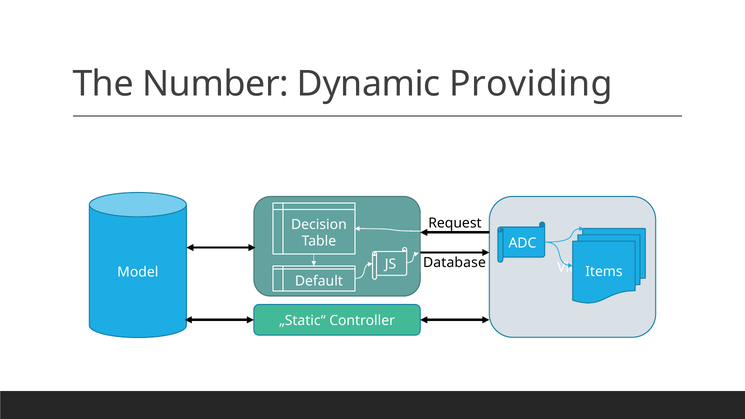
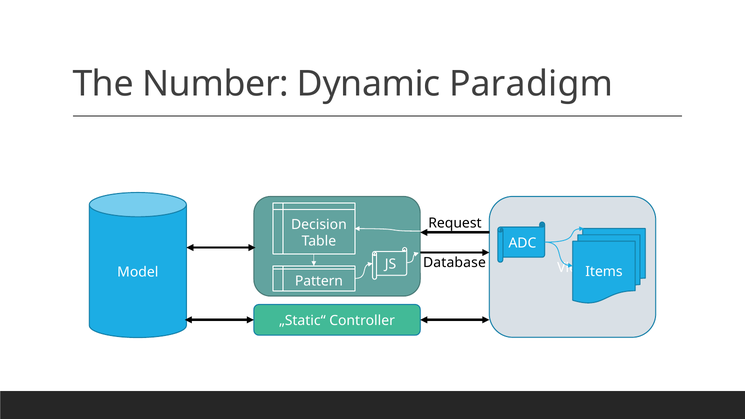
Providing: Providing -> Paradigm
Default: Default -> Pattern
